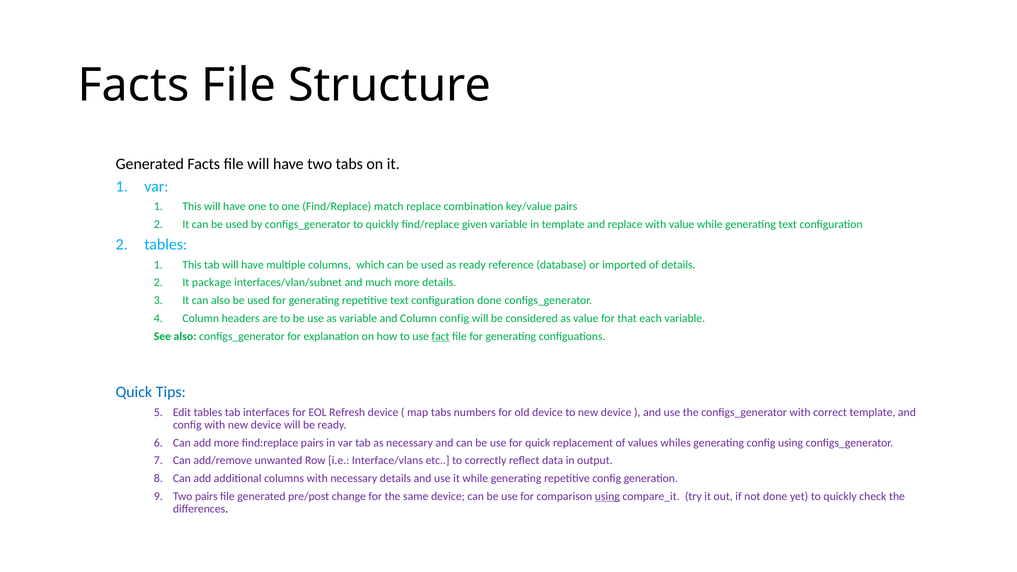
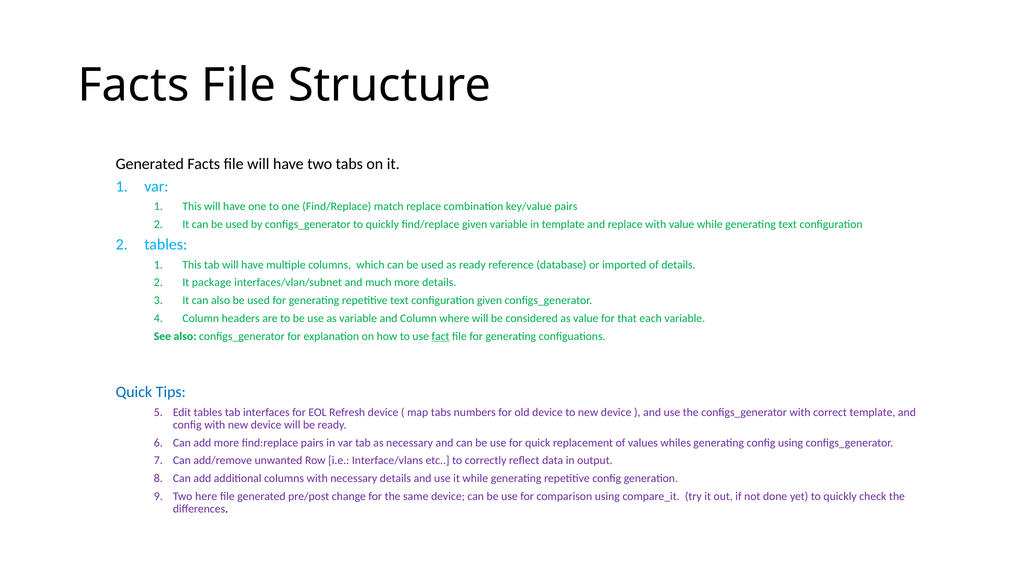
configuration done: done -> given
Column config: config -> where
Two pairs: pairs -> here
using at (607, 496) underline: present -> none
